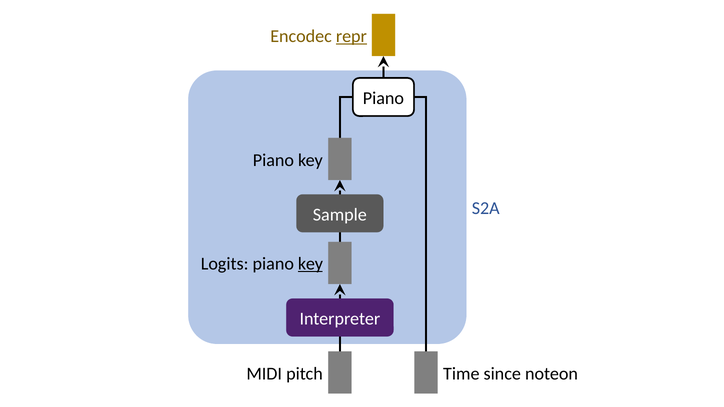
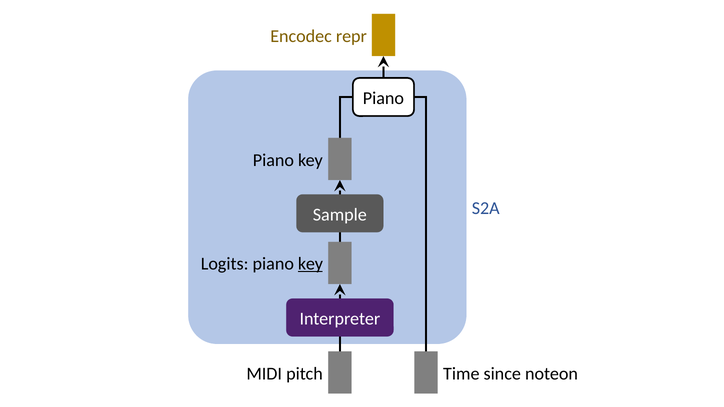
repr underline: present -> none
